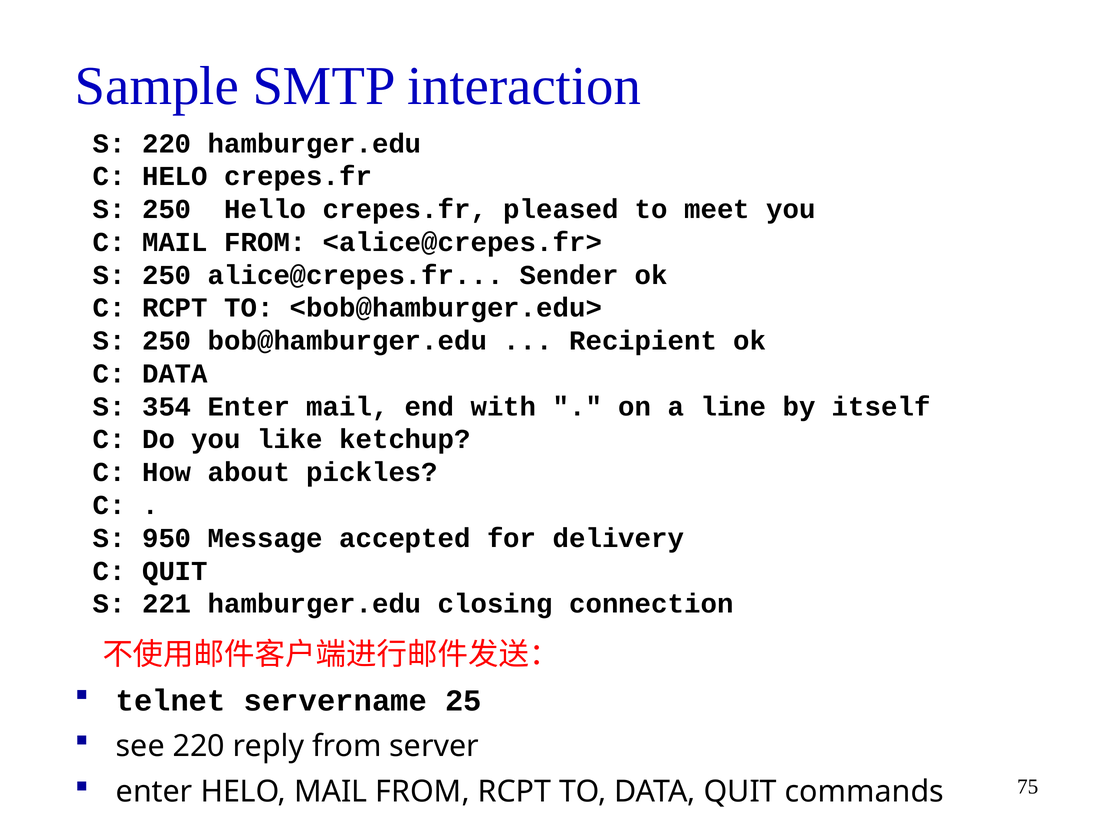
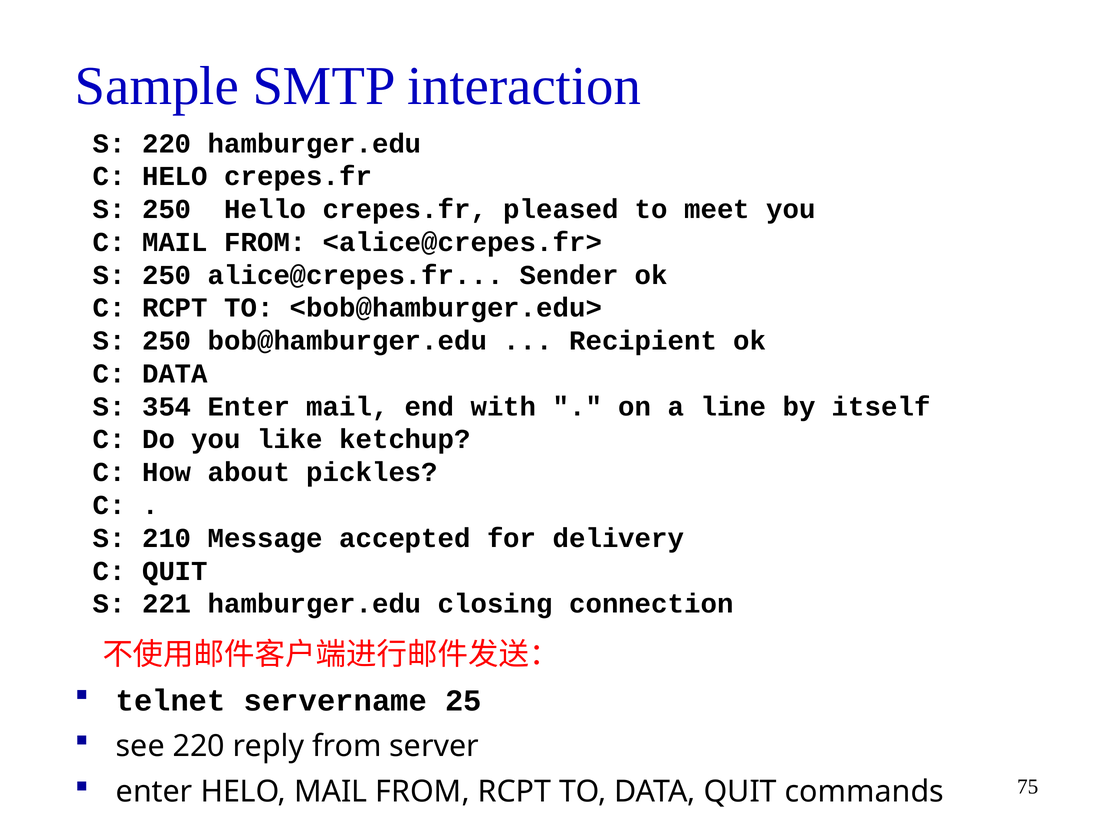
950: 950 -> 210
